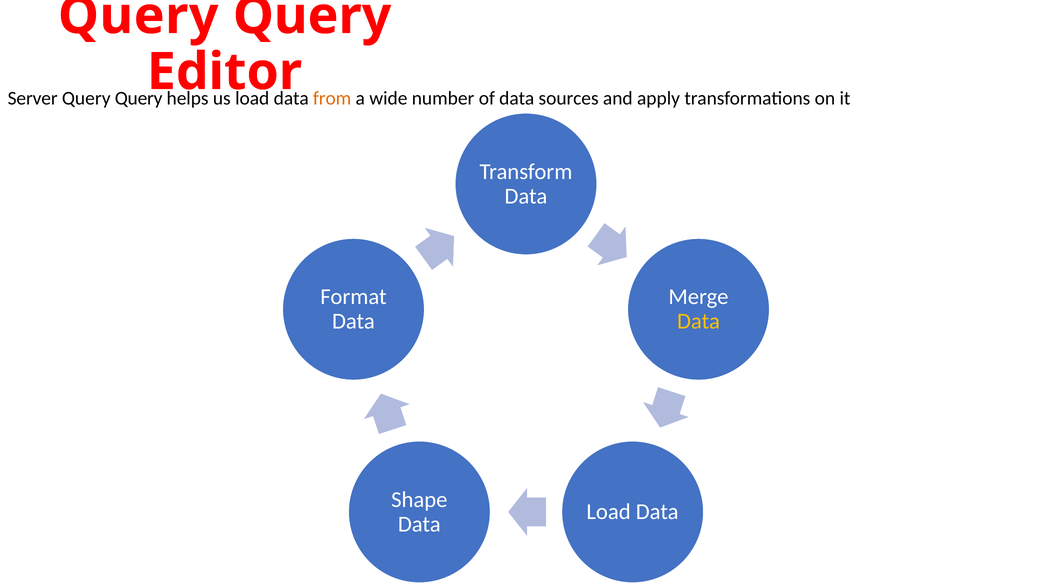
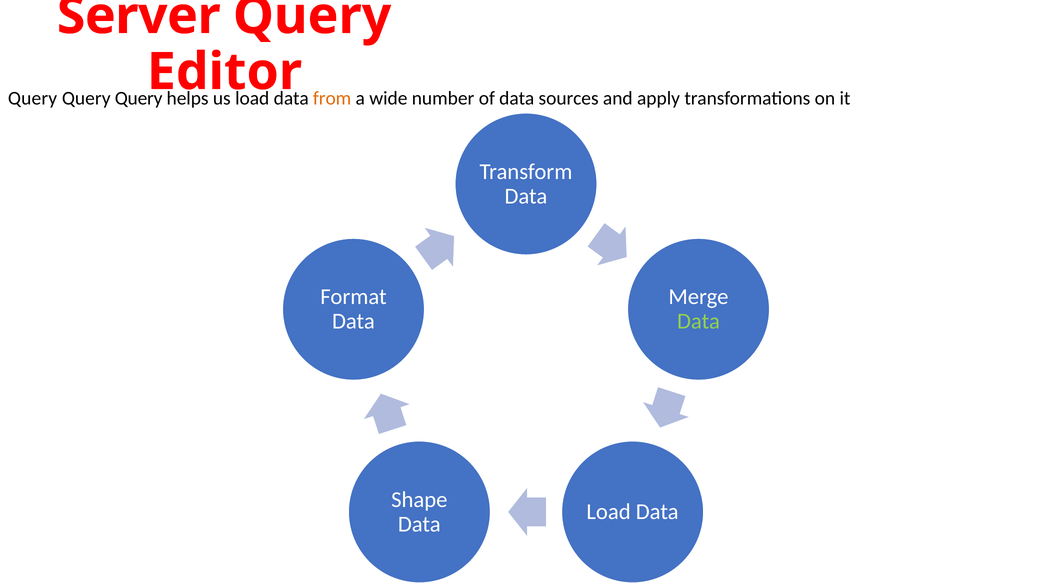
Query at (138, 16): Query -> Server
Server at (33, 98): Server -> Query
Data at (699, 322) colour: yellow -> light green
